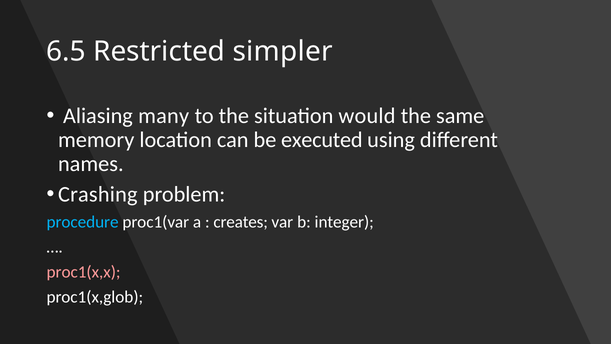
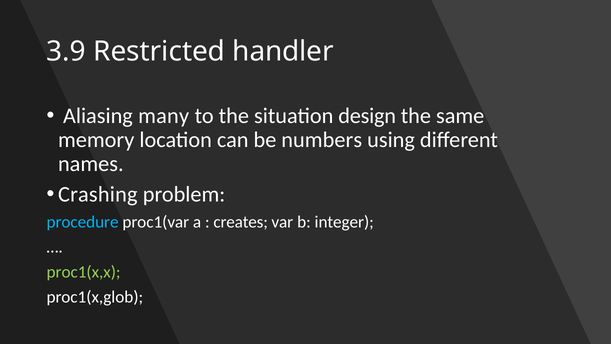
6.5: 6.5 -> 3.9
simpler: simpler -> handler
would: would -> design
executed: executed -> numbers
proc1(x,x colour: pink -> light green
